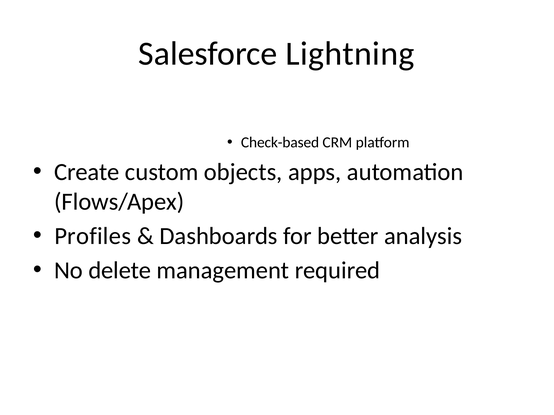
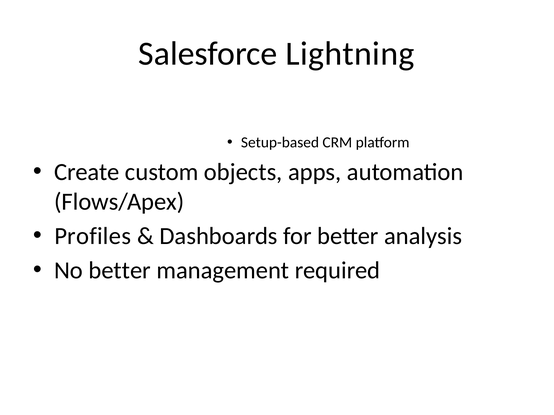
Check-based: Check-based -> Setup-based
No delete: delete -> better
